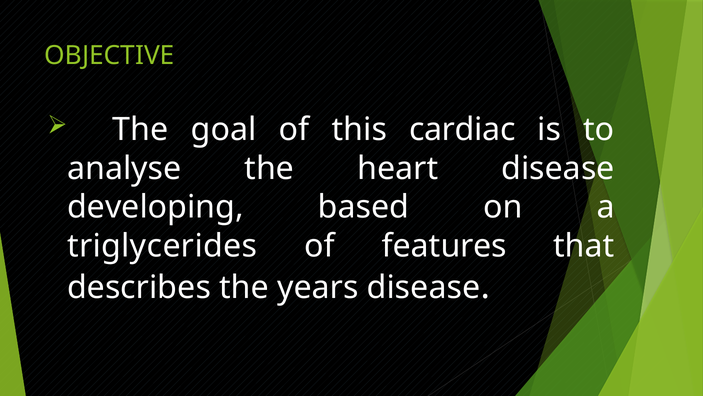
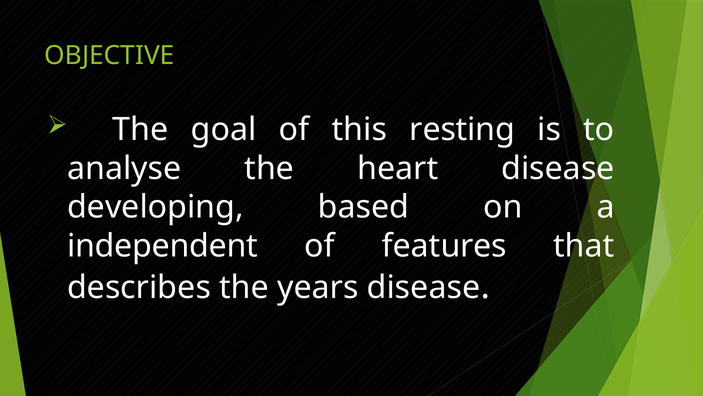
cardiac: cardiac -> resting
triglycerides: triglycerides -> independent
